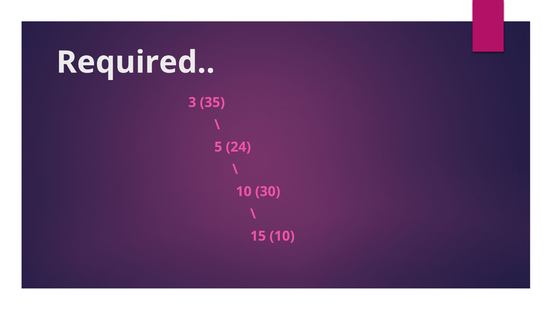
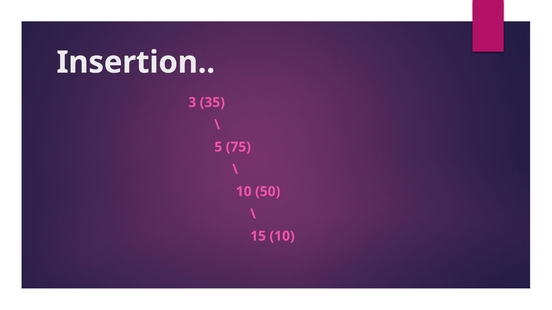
Required: Required -> Insertion
24: 24 -> 75
30: 30 -> 50
